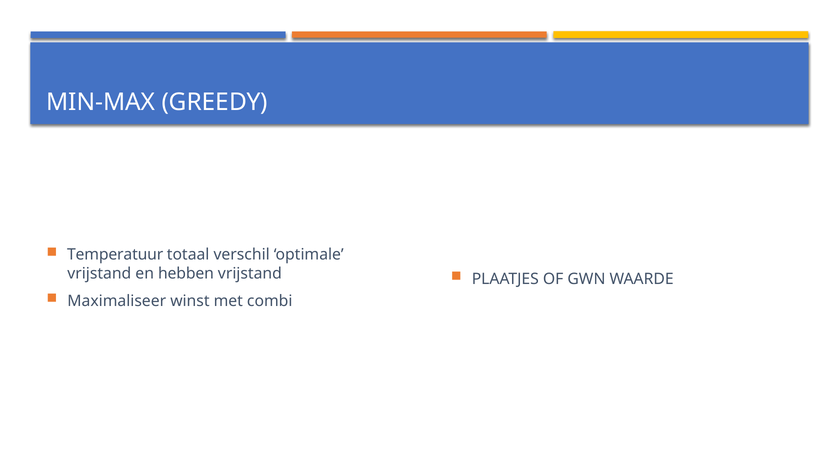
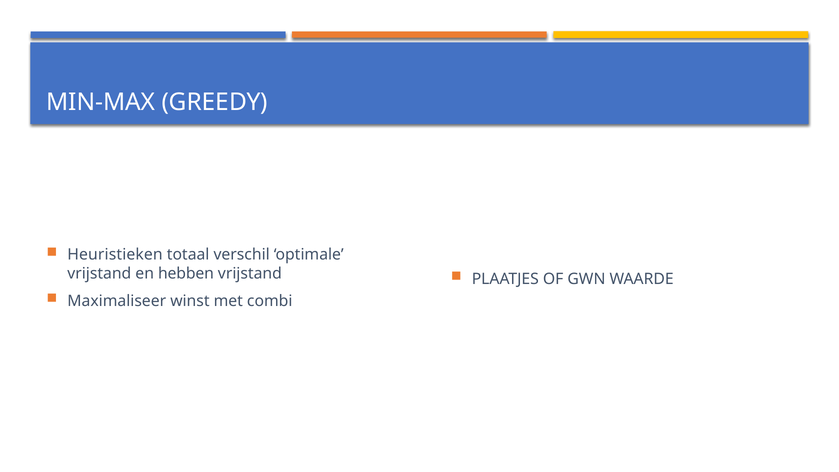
Temperatuur: Temperatuur -> Heuristieken
